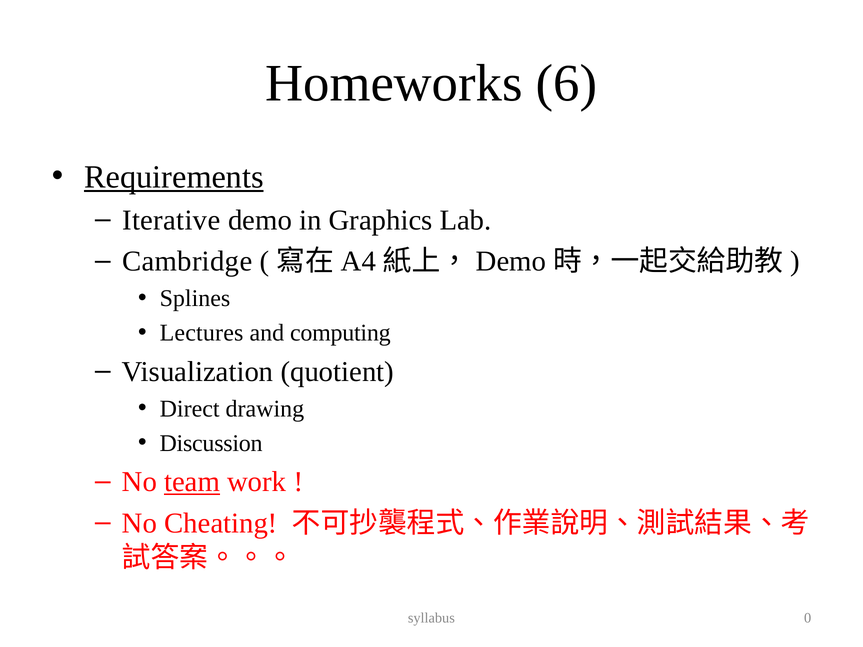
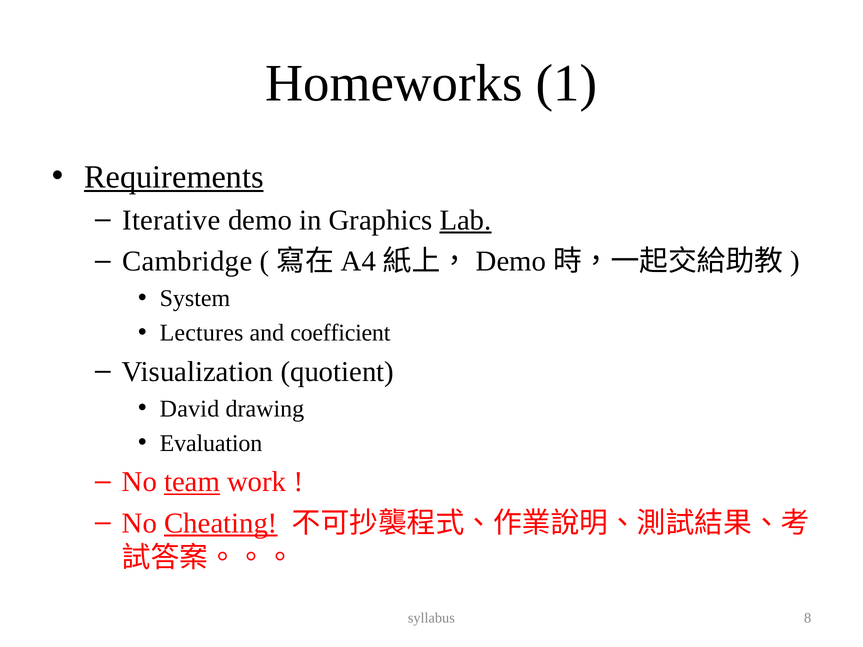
6: 6 -> 1
Lab underline: none -> present
Splines: Splines -> System
computing: computing -> coefficient
Direct: Direct -> David
Discussion: Discussion -> Evaluation
Cheating underline: none -> present
0: 0 -> 8
